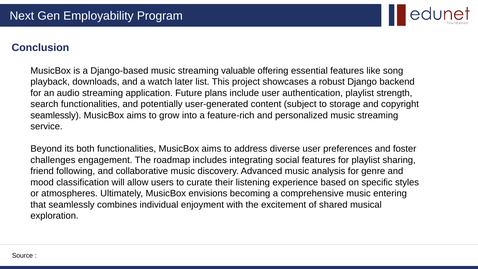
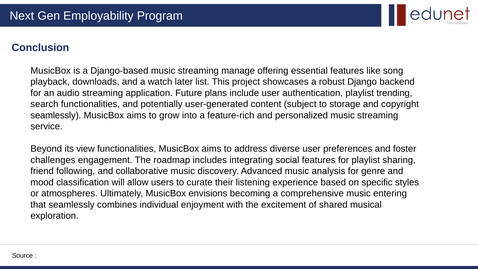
valuable: valuable -> manage
strength: strength -> trending
both: both -> view
